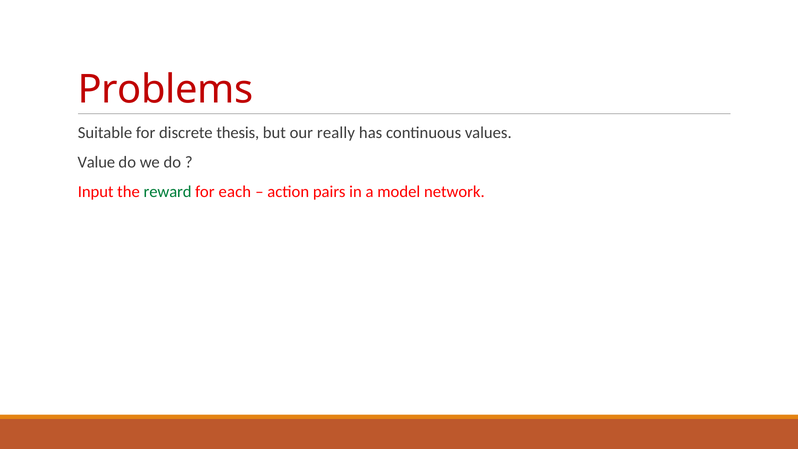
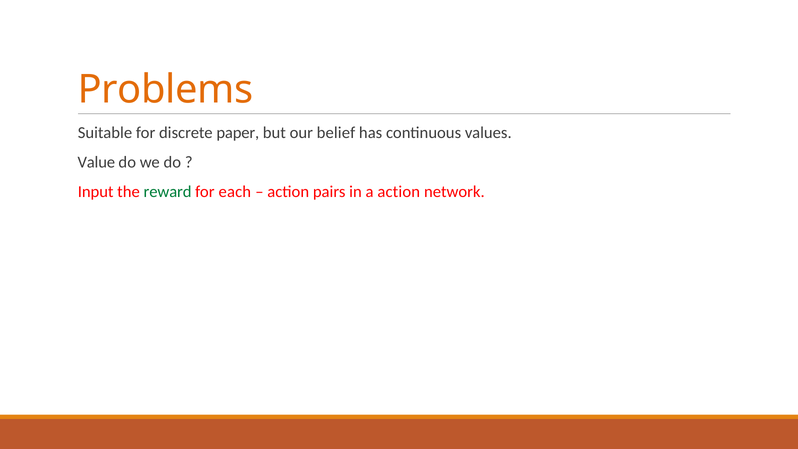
Problems colour: red -> orange
thesis: thesis -> paper
really: really -> belief
a model: model -> action
